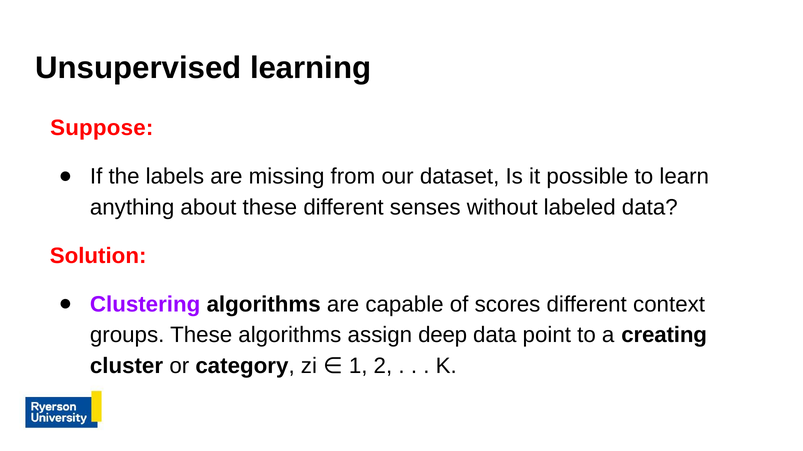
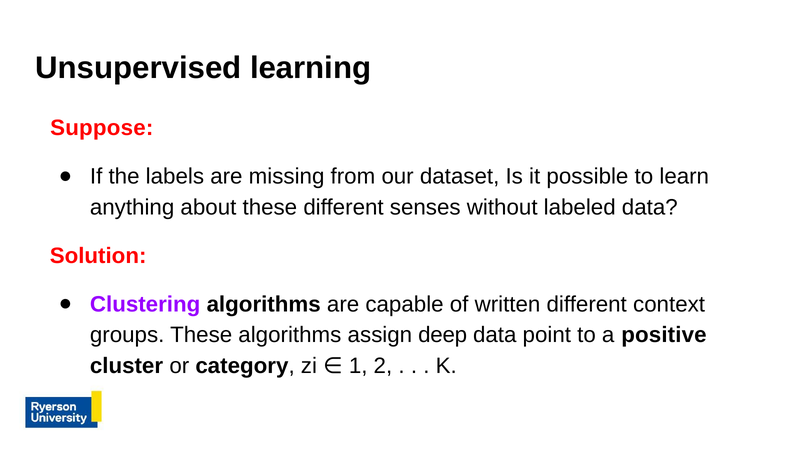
scores: scores -> written
creating: creating -> positive
